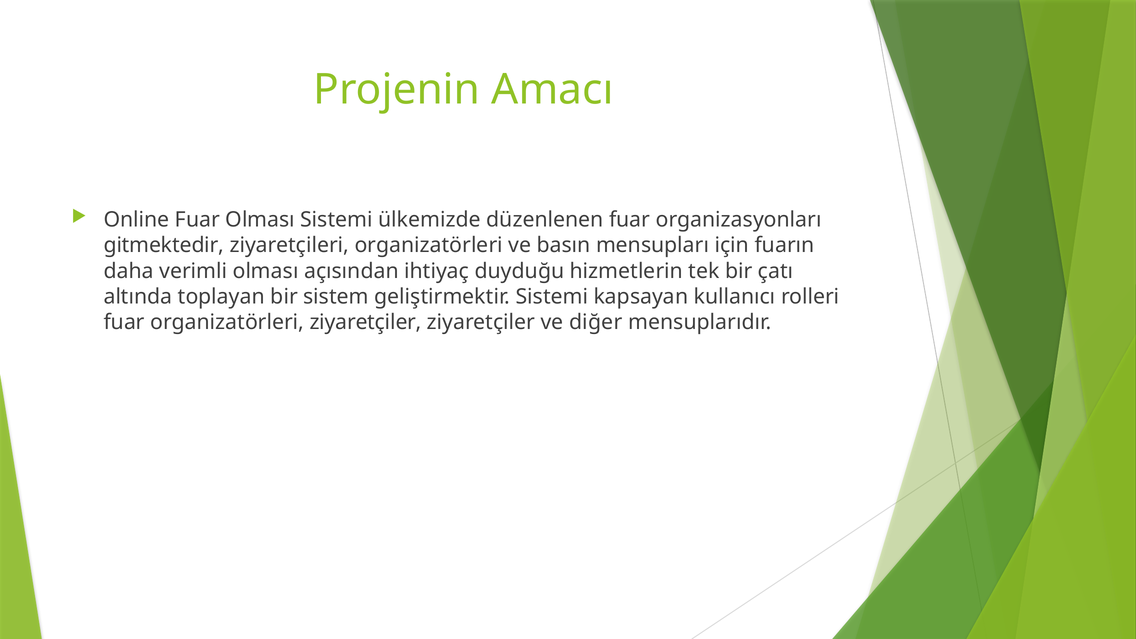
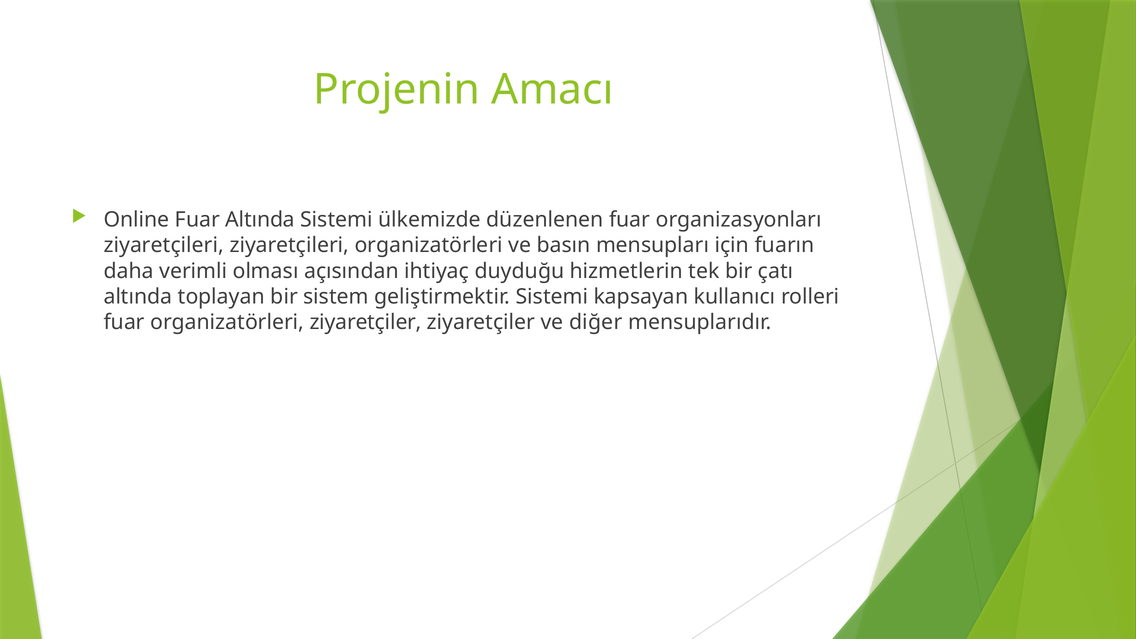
Fuar Olması: Olması -> Altında
gitmektedir at (164, 245): gitmektedir -> ziyaretçileri
